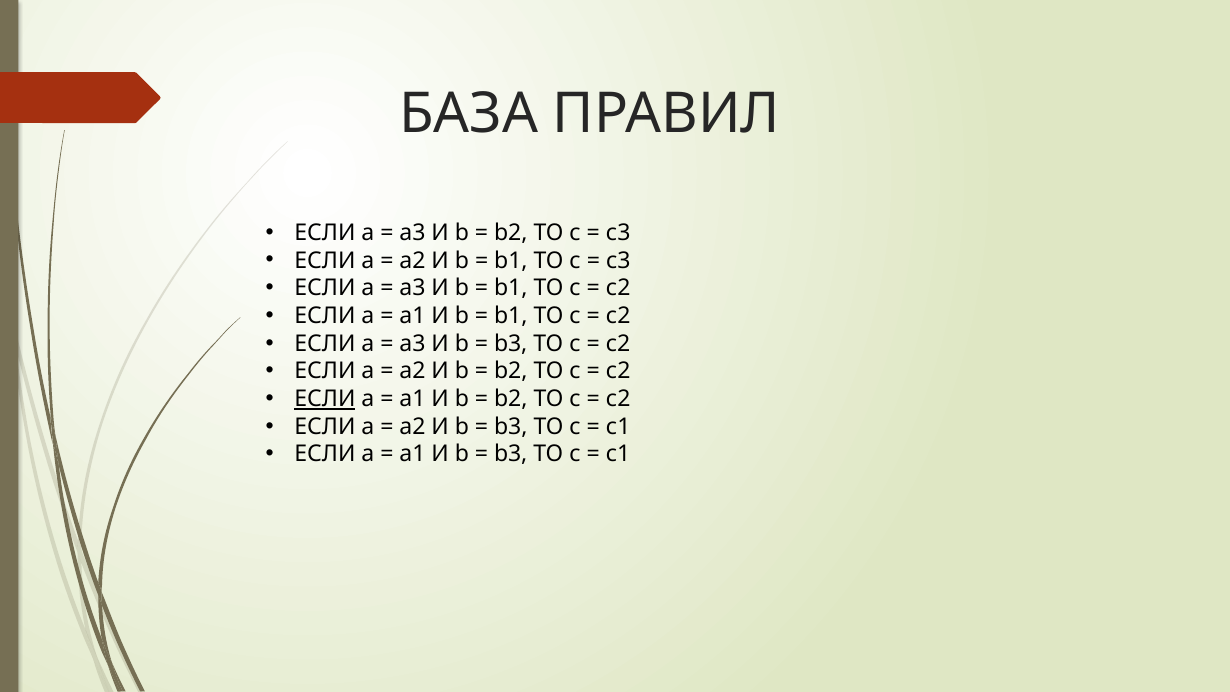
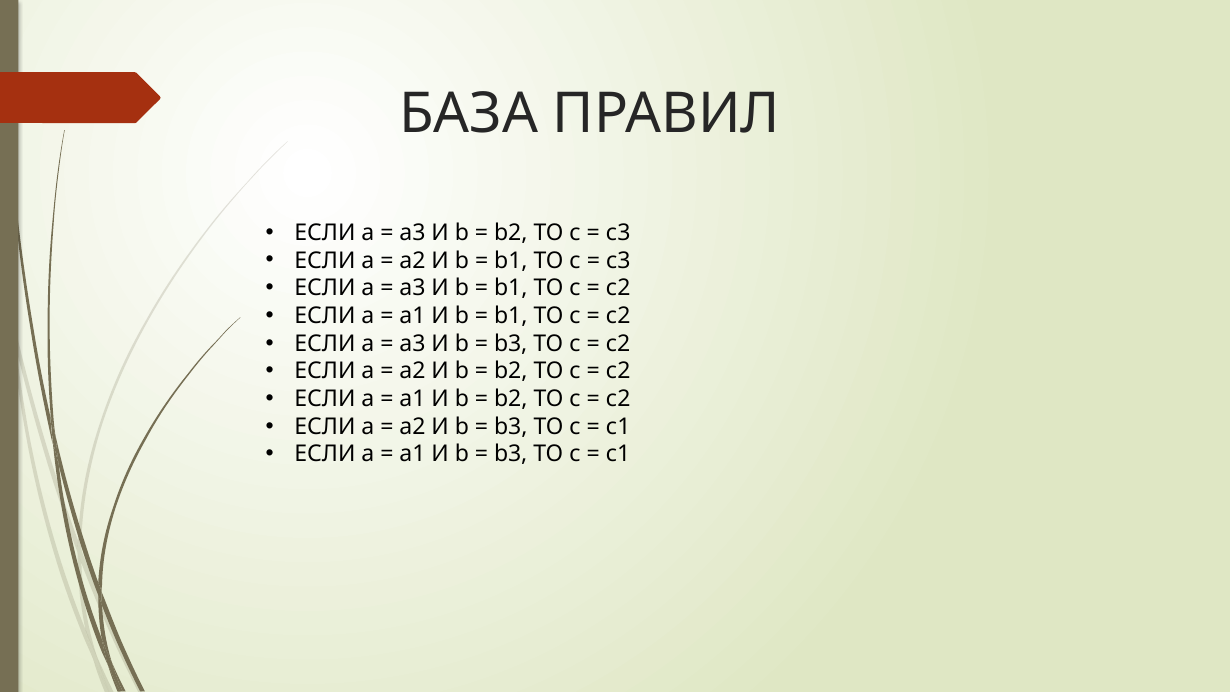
ЕСЛИ at (325, 399) underline: present -> none
